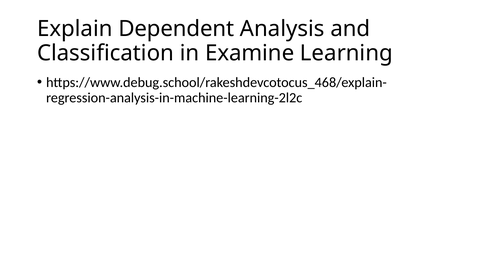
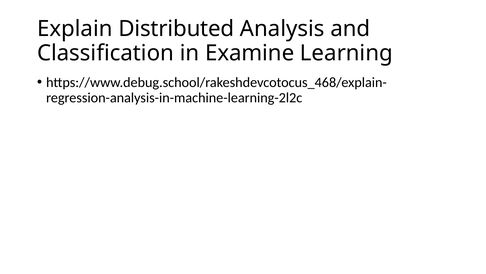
Dependent: Dependent -> Distributed
